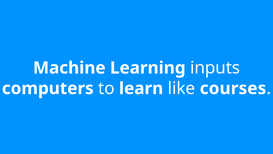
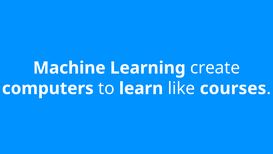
inputs: inputs -> create
